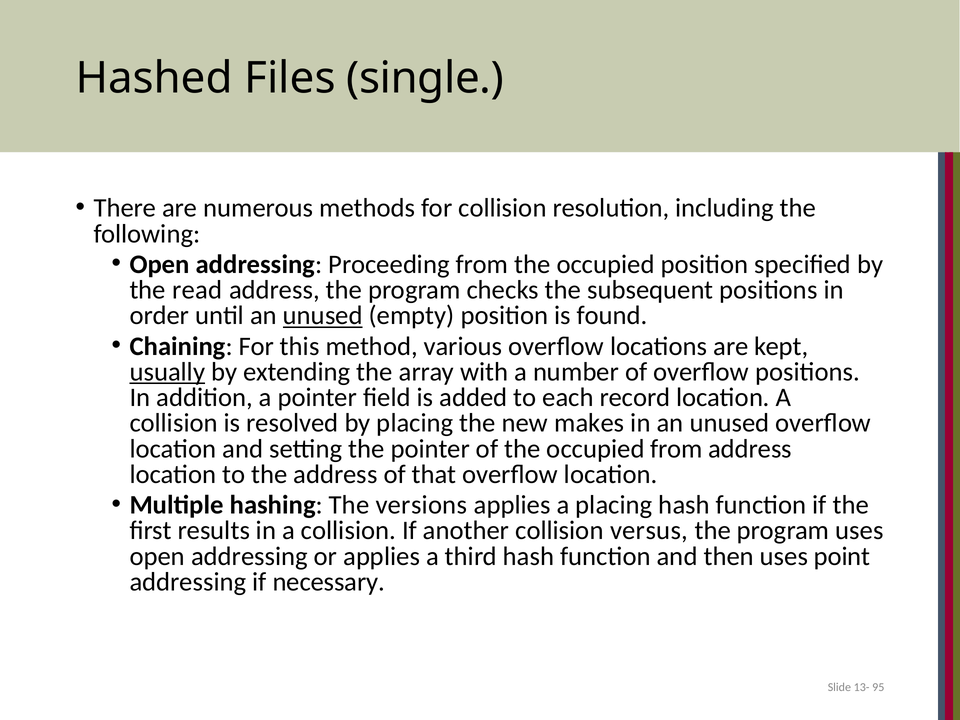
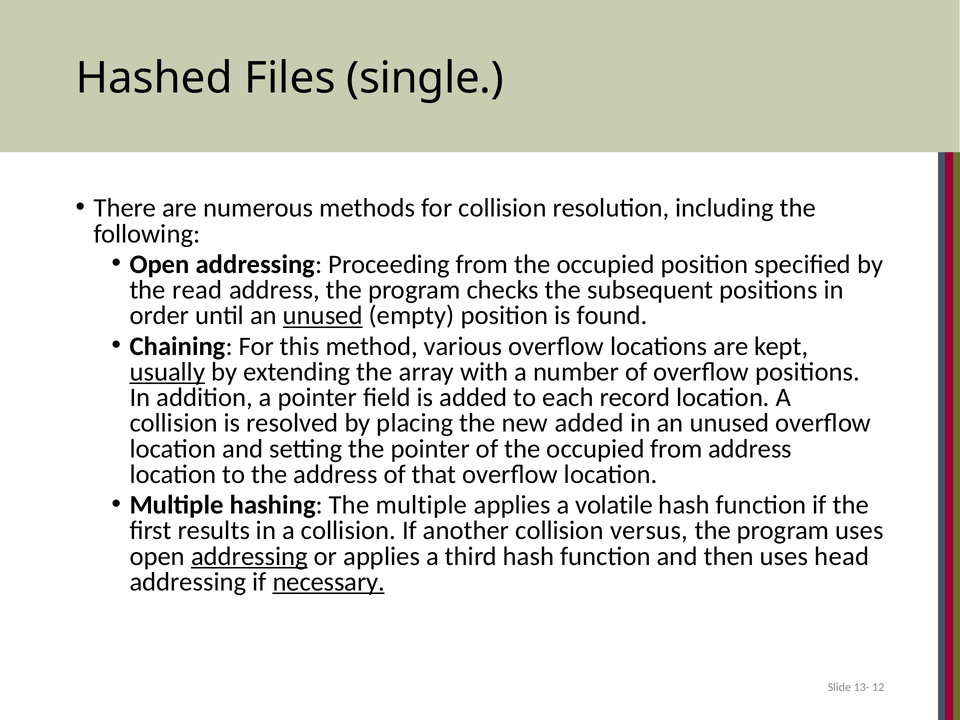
new makes: makes -> added
The versions: versions -> multiple
a placing: placing -> volatile
addressing at (249, 556) underline: none -> present
point: point -> head
necessary underline: none -> present
95: 95 -> 12
